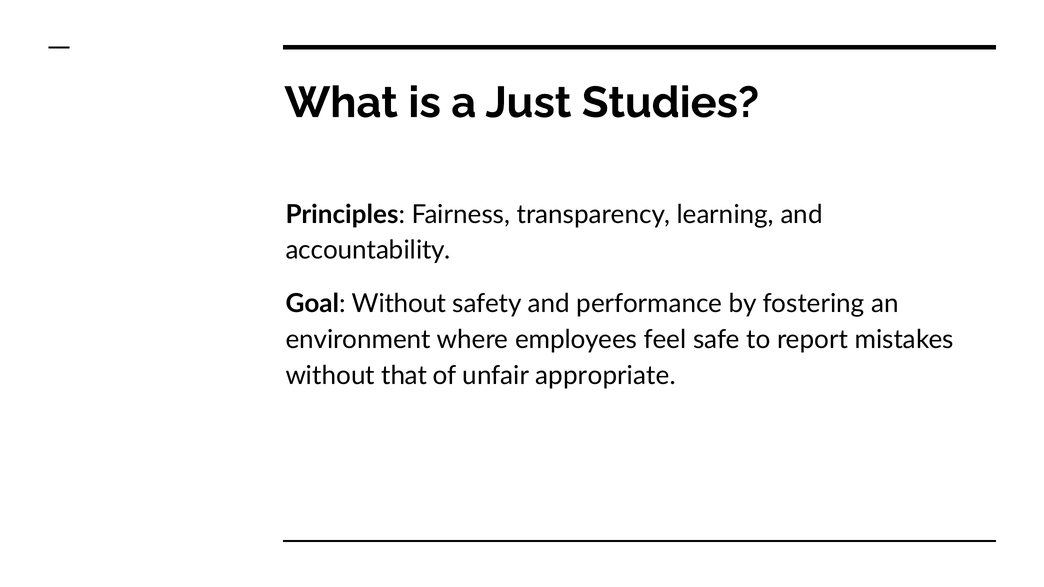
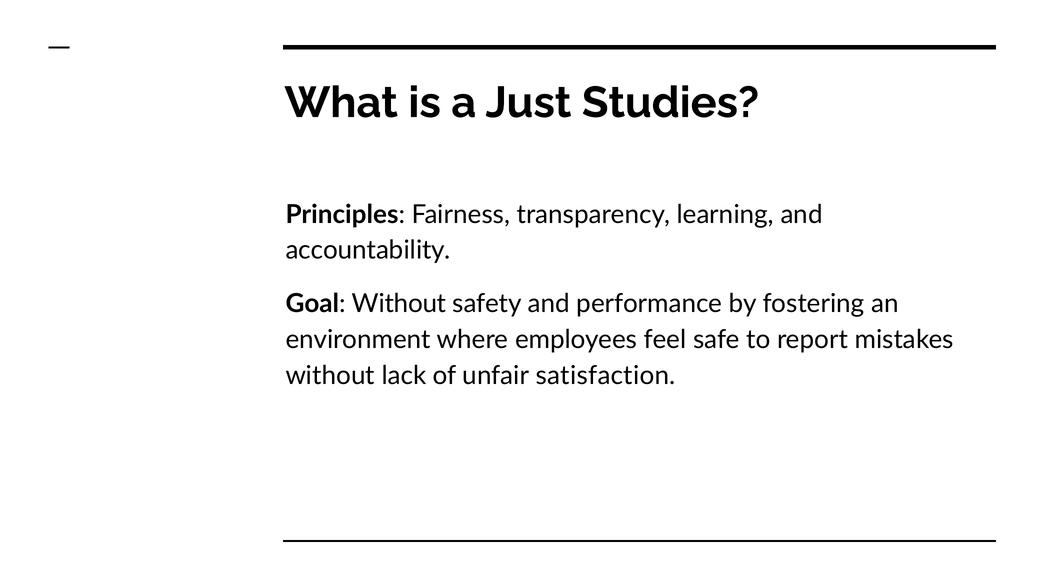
that: that -> lack
appropriate: appropriate -> satisfaction
